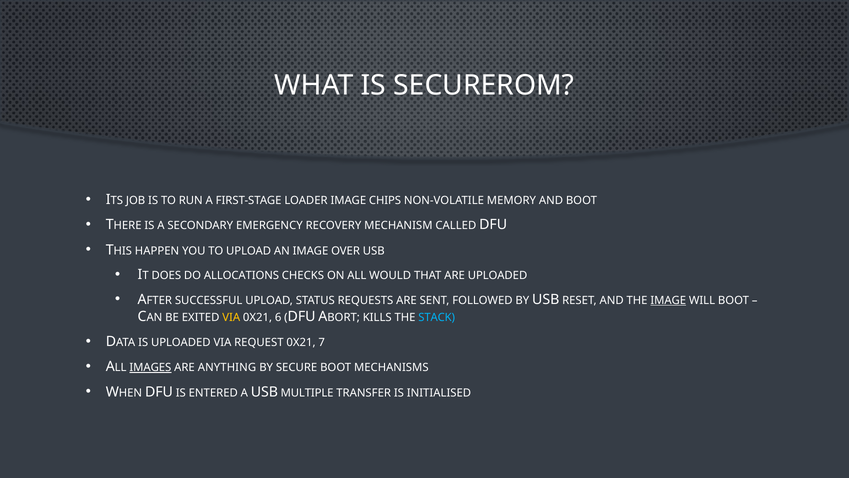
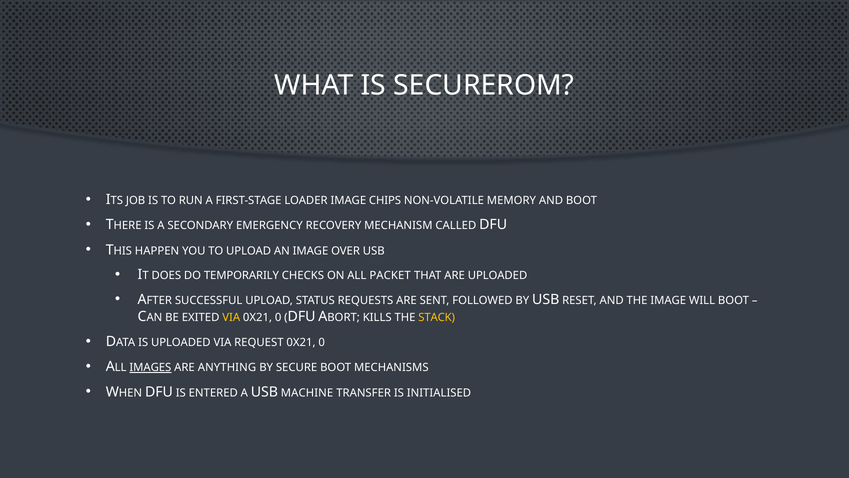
ALLOCATIONS: ALLOCATIONS -> TEMPORARILY
WOULD: WOULD -> PACKET
IMAGE at (668, 300) underline: present -> none
6 at (278, 317): 6 -> 0
STACK colour: light blue -> yellow
REQUEST 0X21 7: 7 -> 0
MULTIPLE: MULTIPLE -> MACHINE
